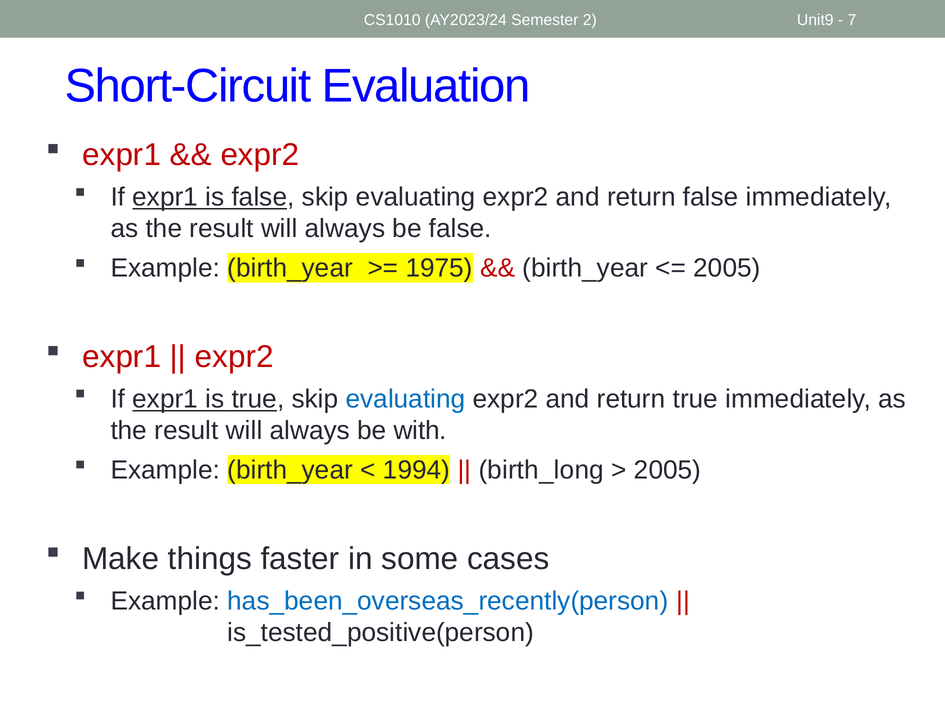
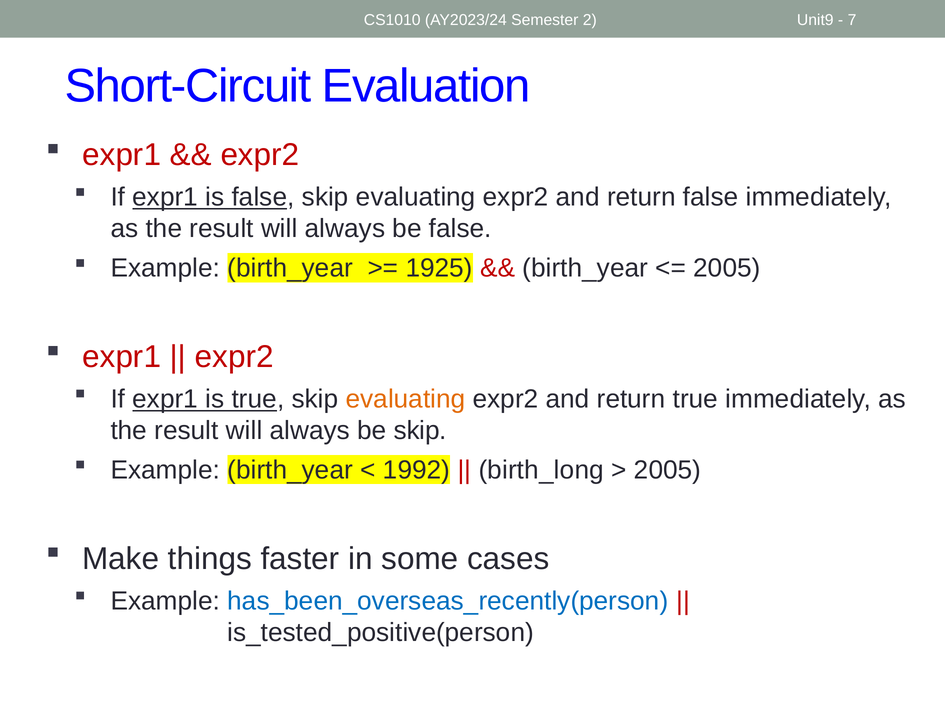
1975: 1975 -> 1925
evaluating at (406, 399) colour: blue -> orange
be with: with -> skip
1994: 1994 -> 1992
